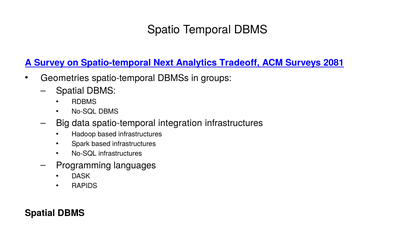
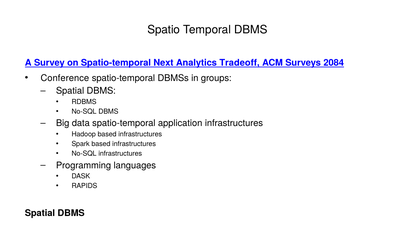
2081: 2081 -> 2084
Geometries: Geometries -> Conference
integration: integration -> application
